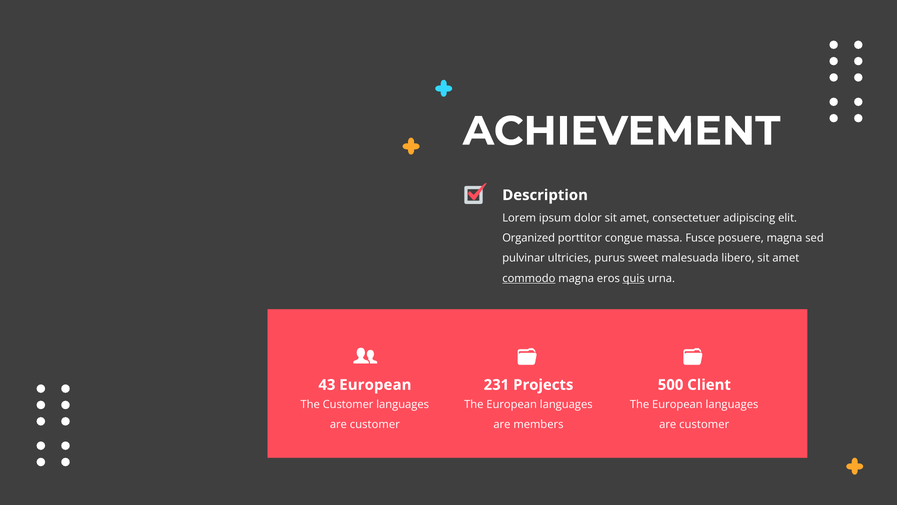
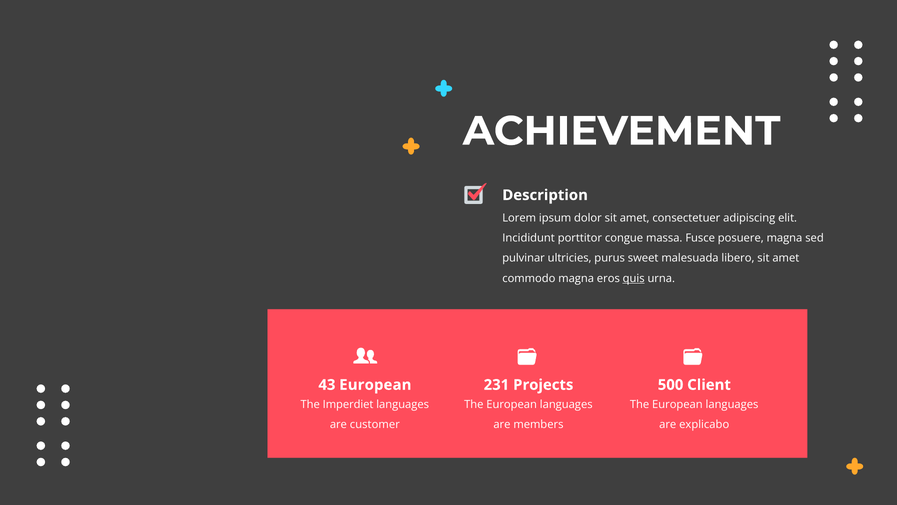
Organized: Organized -> Incididunt
commodo underline: present -> none
The Customer: Customer -> Imperdiet
customer at (704, 424): customer -> explicabo
